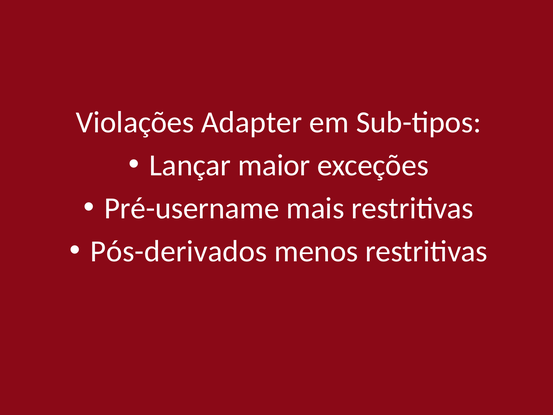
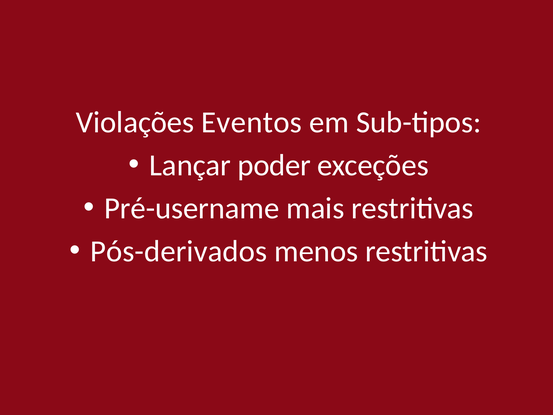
Adapter: Adapter -> Eventos
maior: maior -> poder
